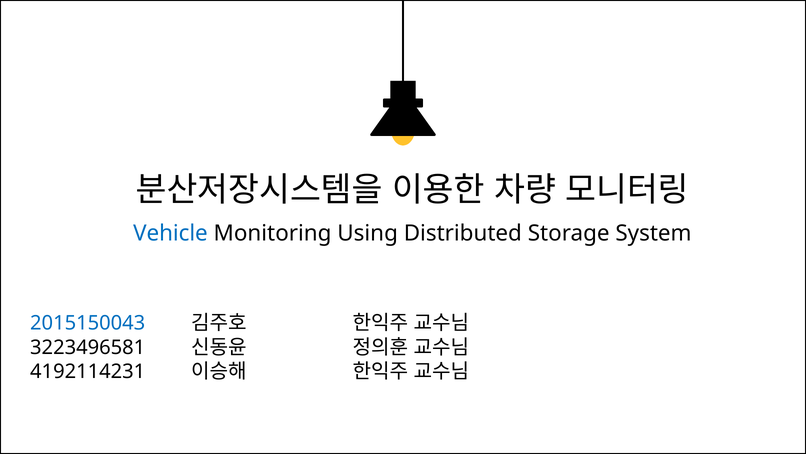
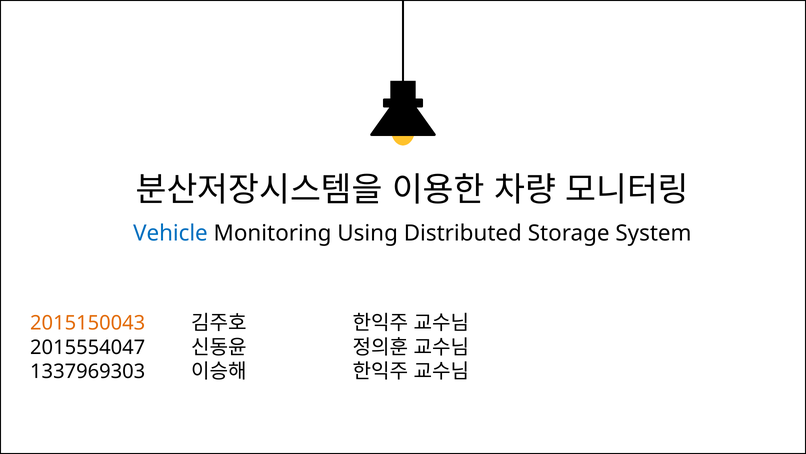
2015150043 colour: blue -> orange
3223496581: 3223496581 -> 2015554047
4192114231: 4192114231 -> 1337969303
